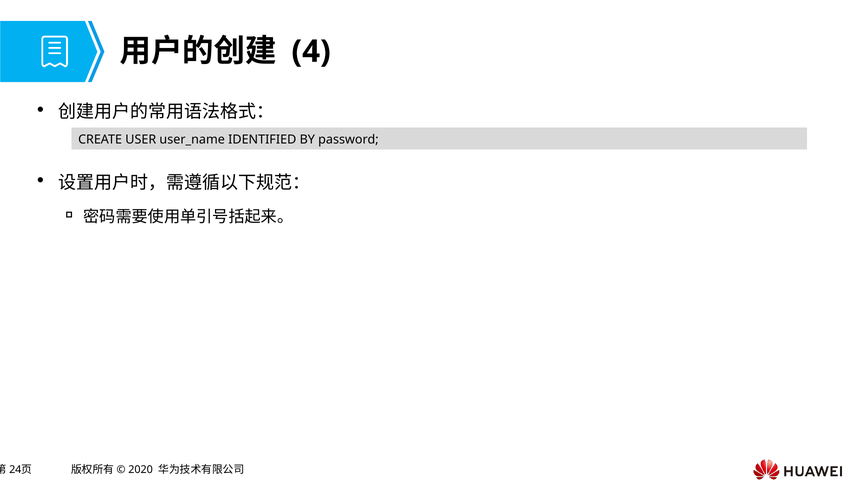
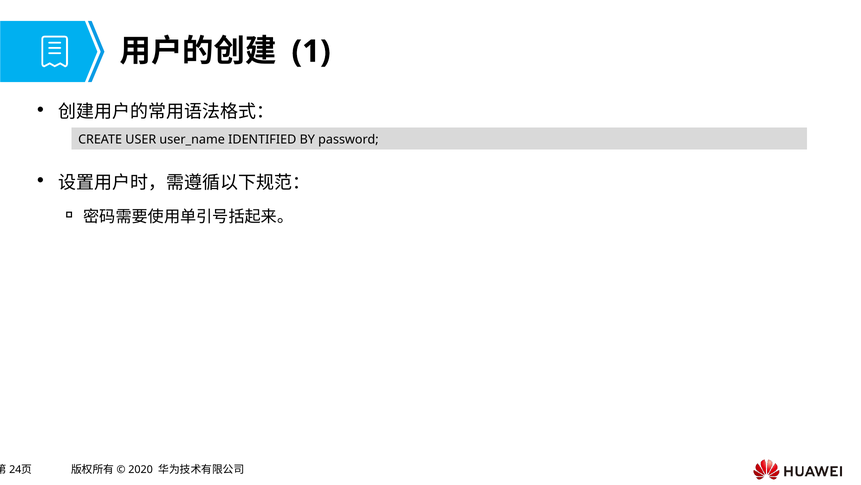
4: 4 -> 1
